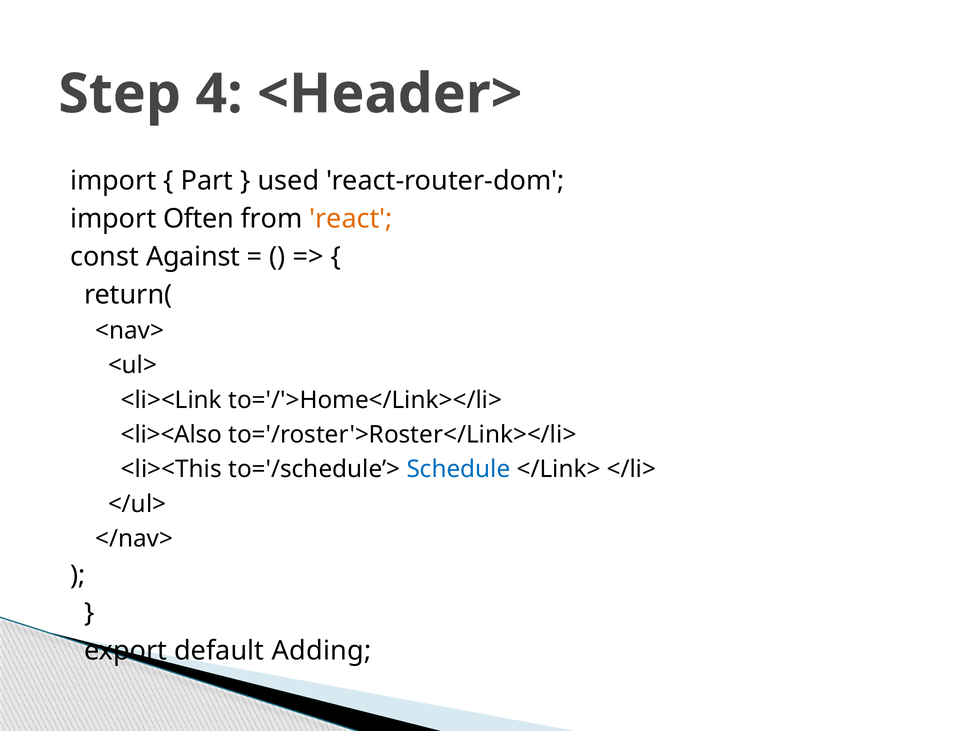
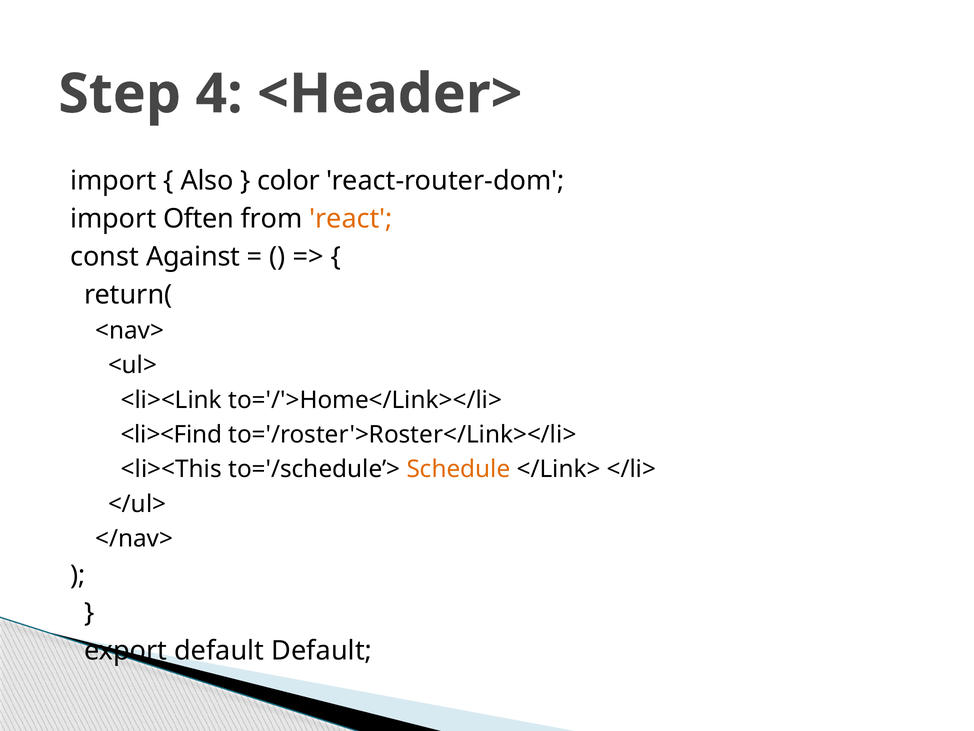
Part: Part -> Also
used: used -> color
<li><Also: <li><Also -> <li><Find
Schedule colour: blue -> orange
default Adding: Adding -> Default
